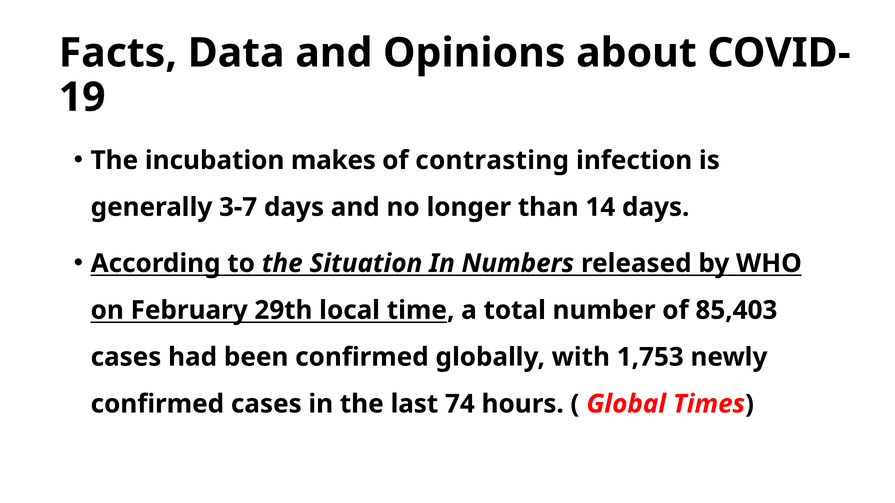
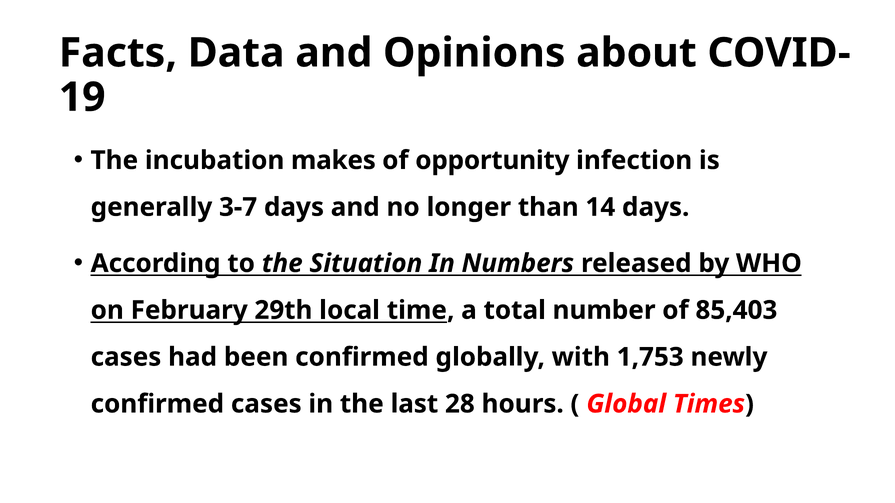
contrasting: contrasting -> opportunity
74: 74 -> 28
